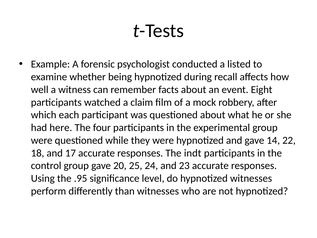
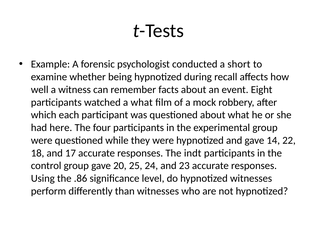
listed: listed -> short
a claim: claim -> what
.95: .95 -> .86
